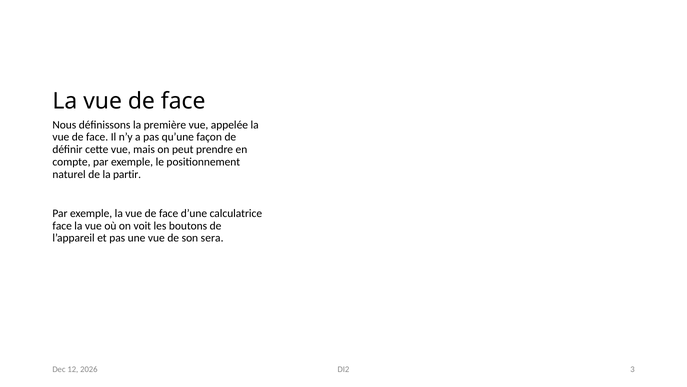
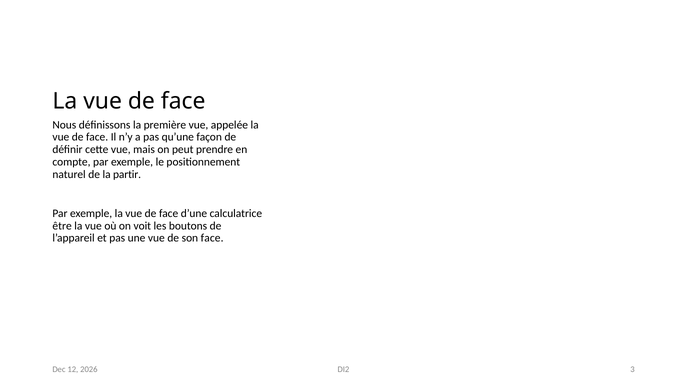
face at (62, 225): face -> être
son sera: sera -> face
